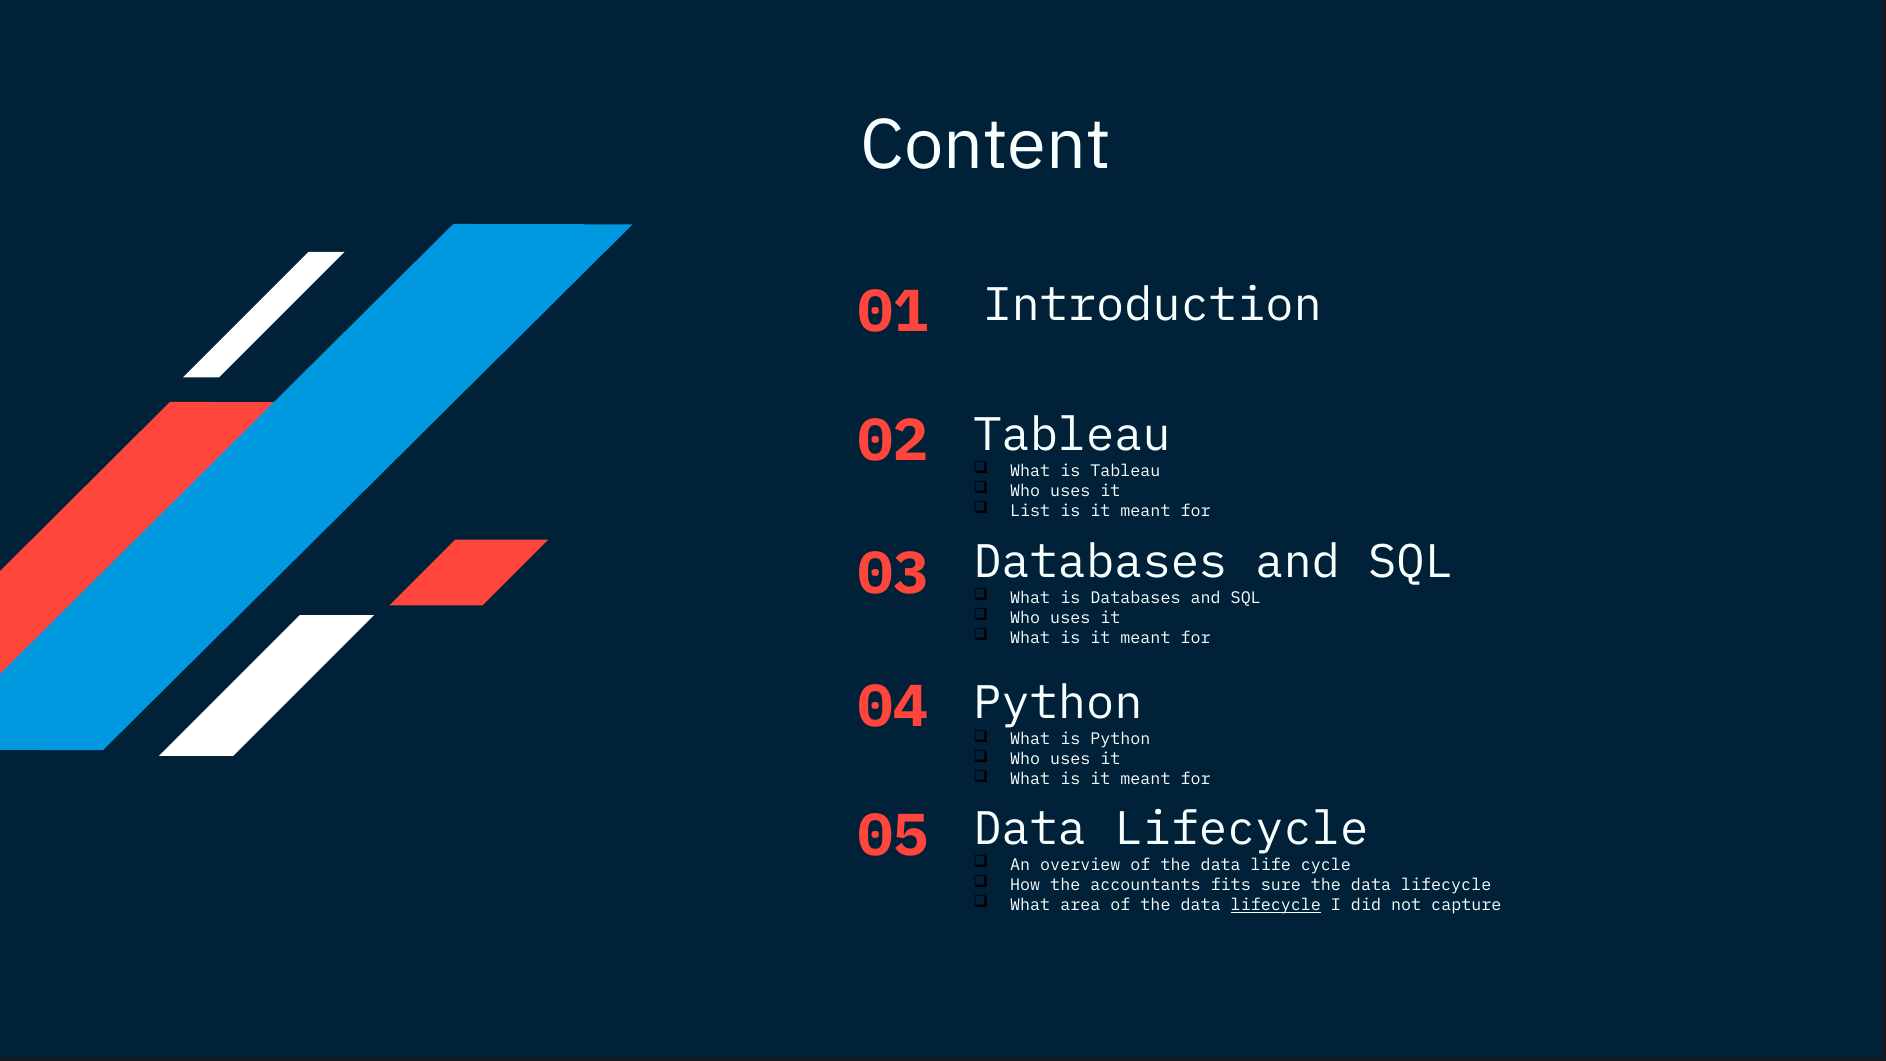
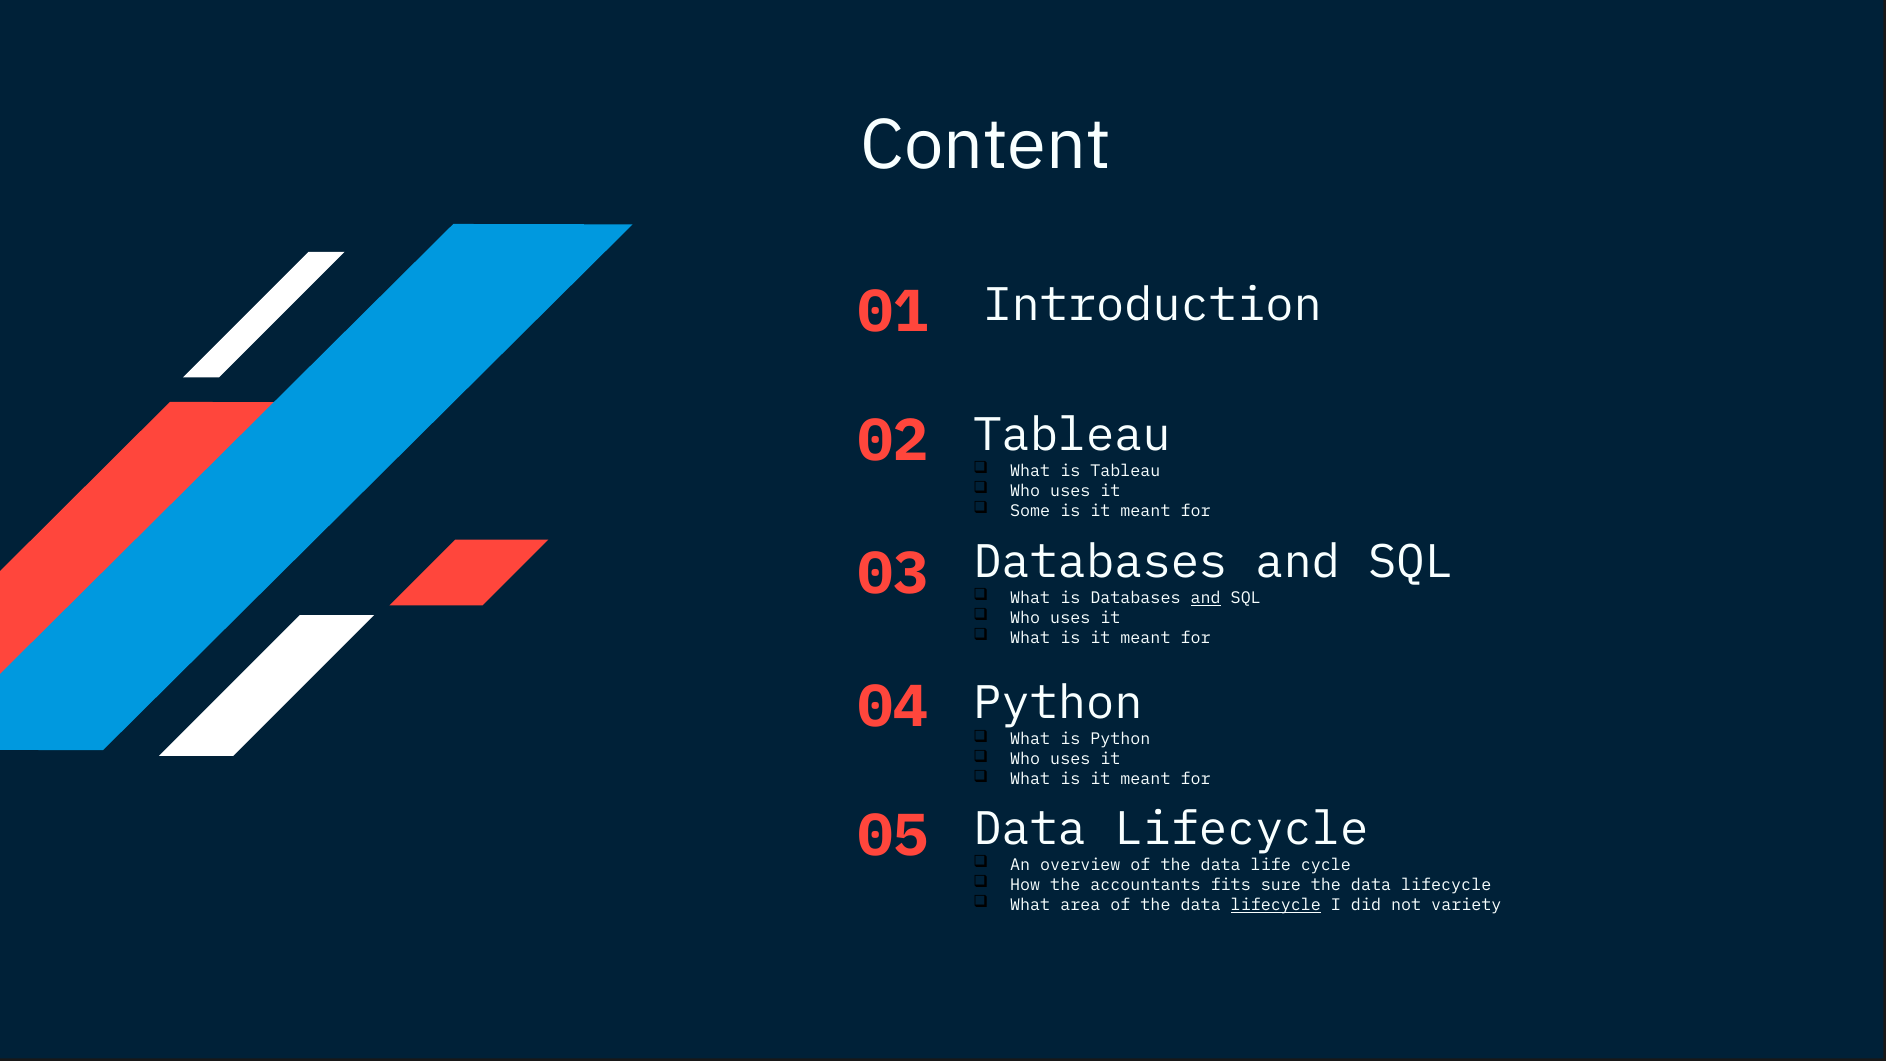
List: List -> Some
and at (1206, 598) underline: none -> present
capture: capture -> variety
